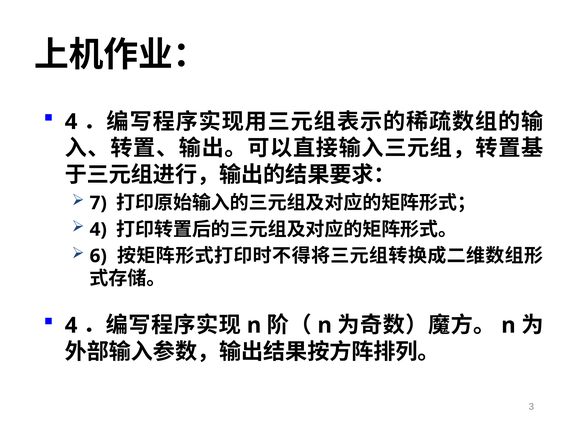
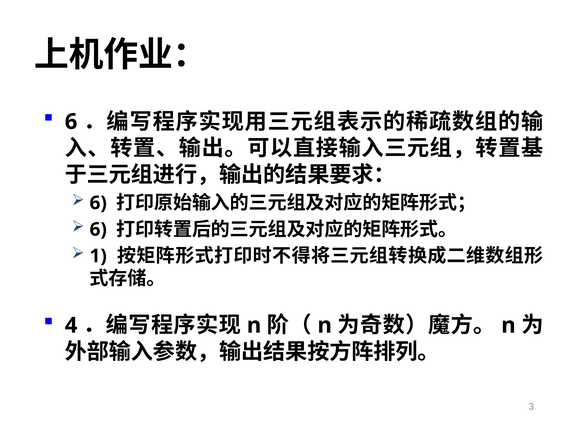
4 at (71, 122): 4 -> 6
7 at (98, 203): 7 -> 6
4 at (98, 229): 4 -> 6
6: 6 -> 1
